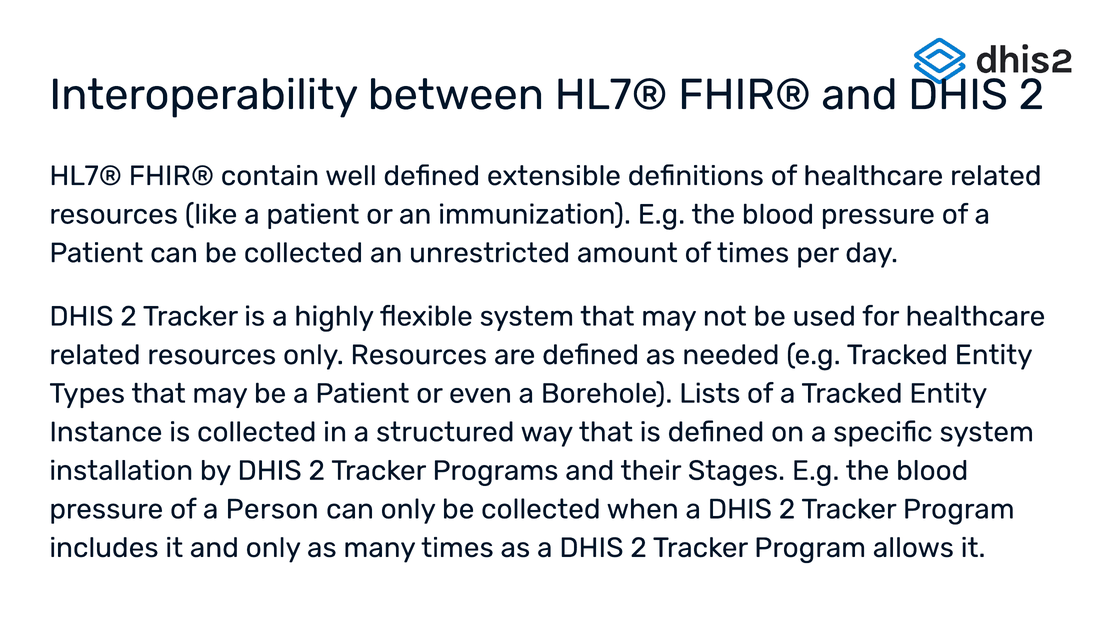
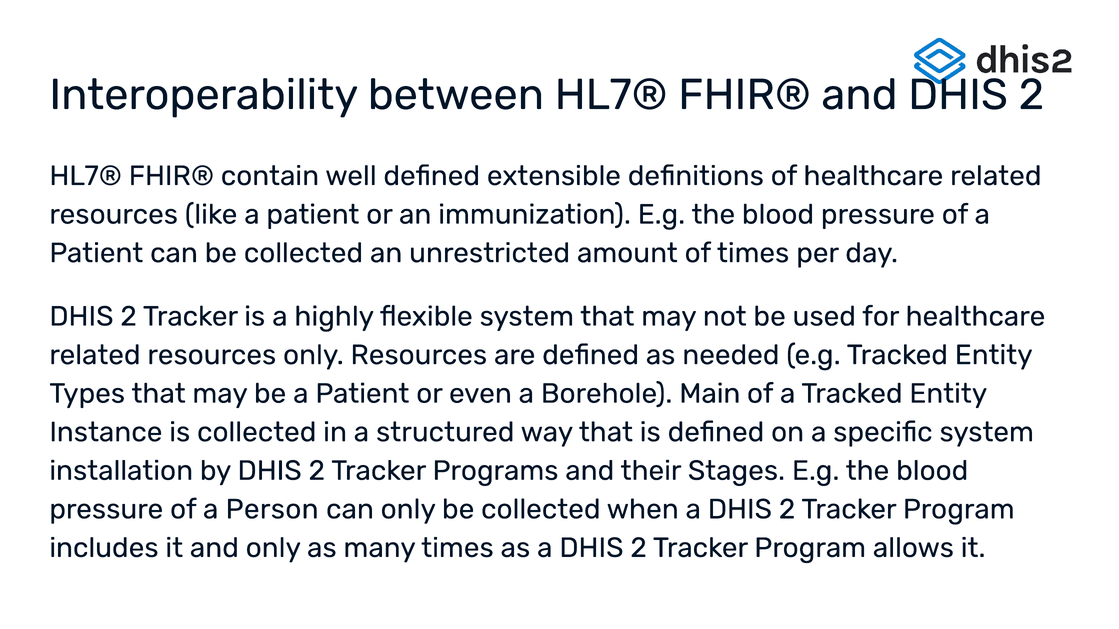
Lists: Lists -> Main
